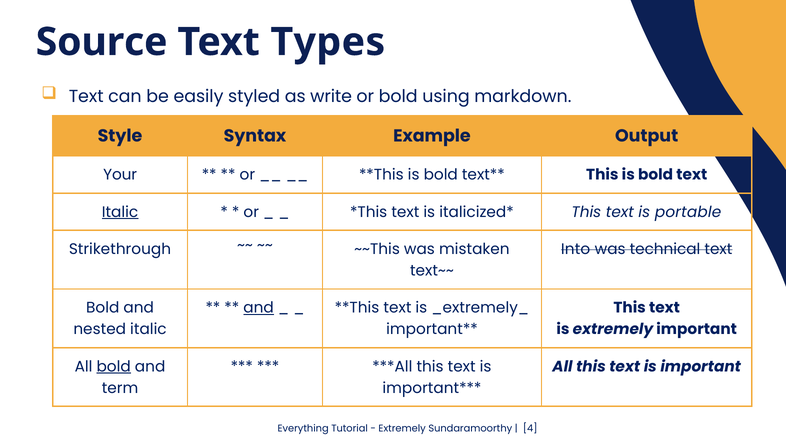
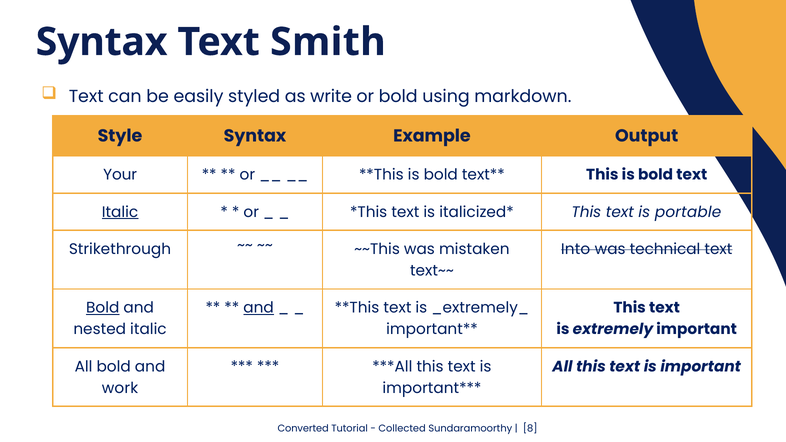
Source at (102, 42): Source -> Syntax
Types: Types -> Smith
Bold at (103, 308) underline: none -> present
bold at (114, 367) underline: present -> none
term: term -> work
Everything: Everything -> Converted
Extremely at (402, 429): Extremely -> Collected
4: 4 -> 8
